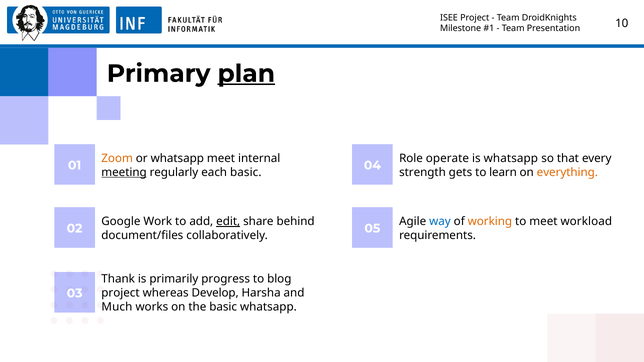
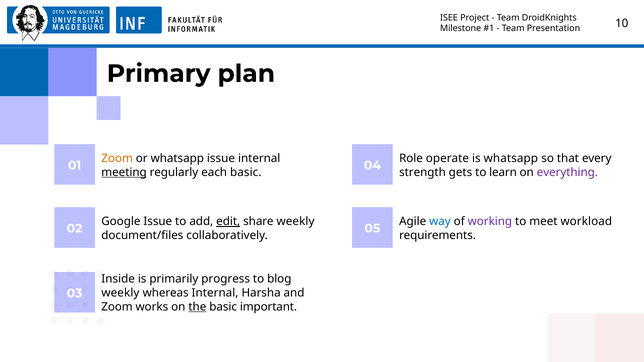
plan underline: present -> none
whatsapp meet: meet -> issue
everything colour: orange -> purple
Google Work: Work -> Issue
share behind: behind -> weekly
working colour: orange -> purple
Thank: Thank -> Inside
project at (120, 293): project -> weekly
whereas Develop: Develop -> Internal
Much at (117, 307): Much -> Zoom
the underline: none -> present
basic whatsapp: whatsapp -> important
